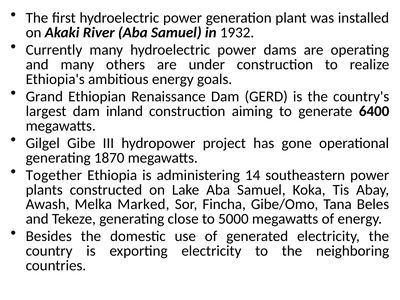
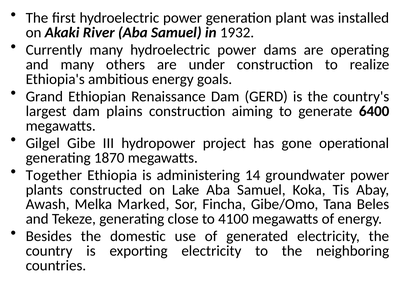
inland: inland -> plains
southeastern: southeastern -> groundwater
5000: 5000 -> 4100
